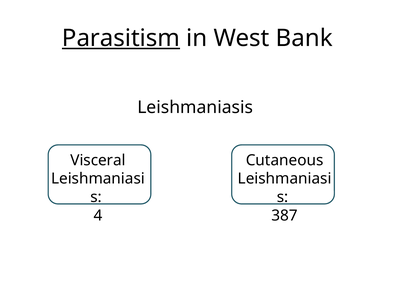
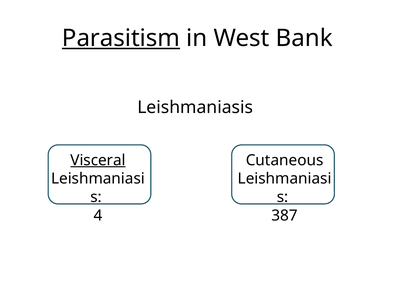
Visceral underline: none -> present
